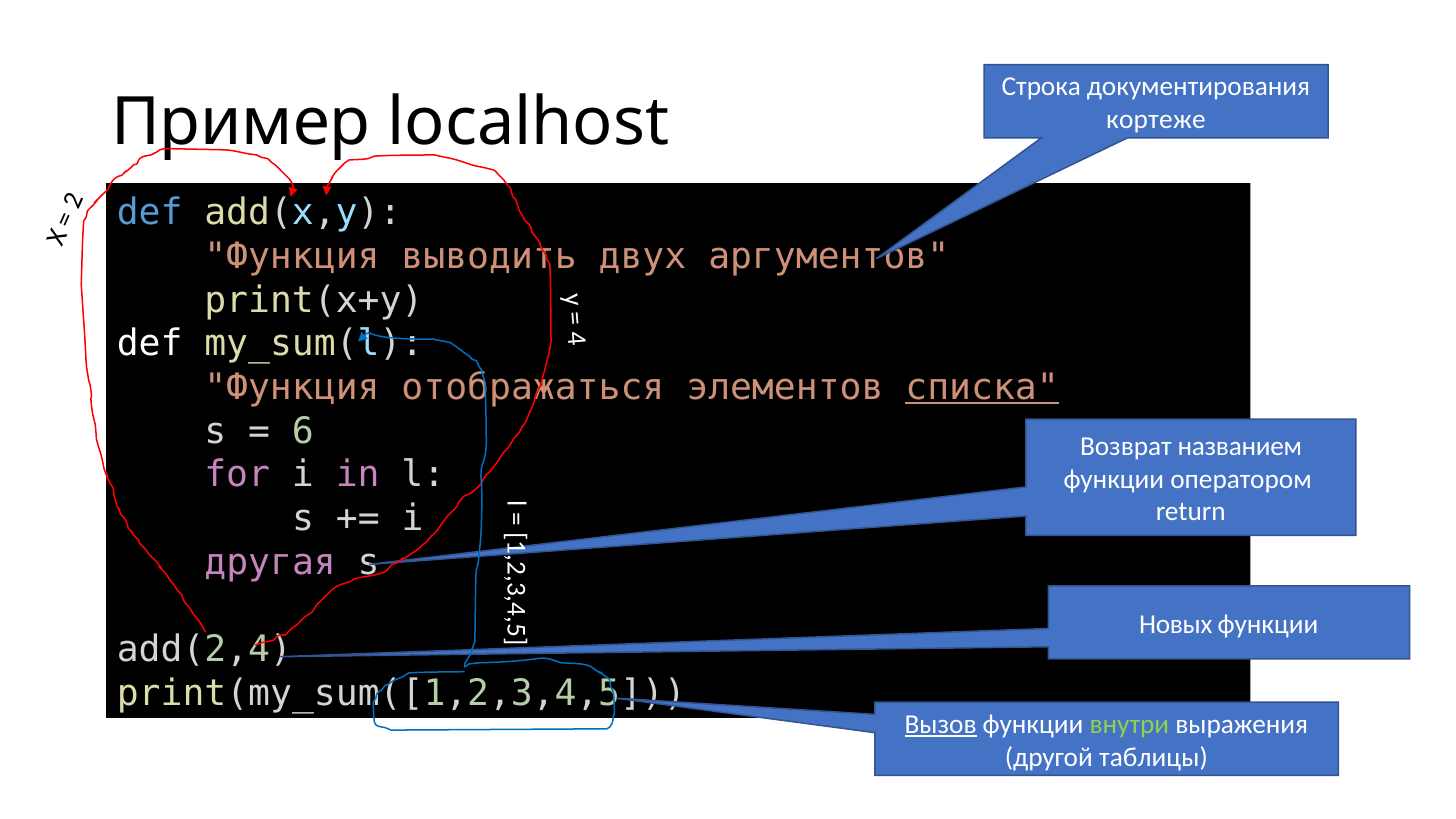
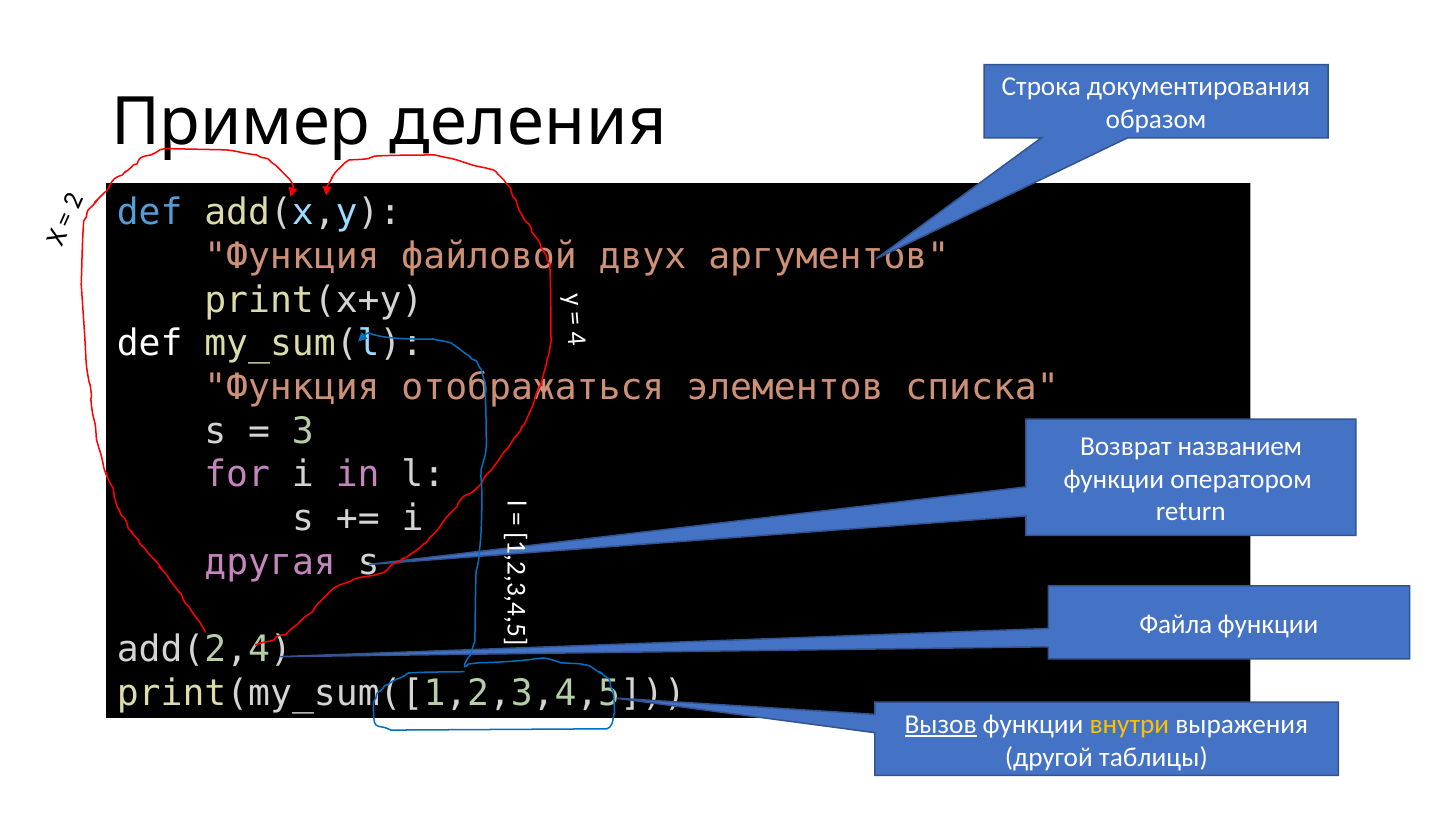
localhost: localhost -> деления
кортеже: кортеже -> образом
выводить: выводить -> файловой
списка underline: present -> none
6 at (303, 431): 6 -> 3
Новых: Новых -> Файла
внутри colour: light green -> yellow
